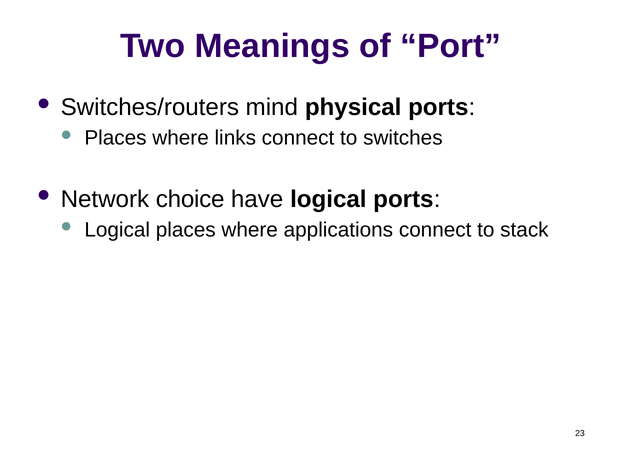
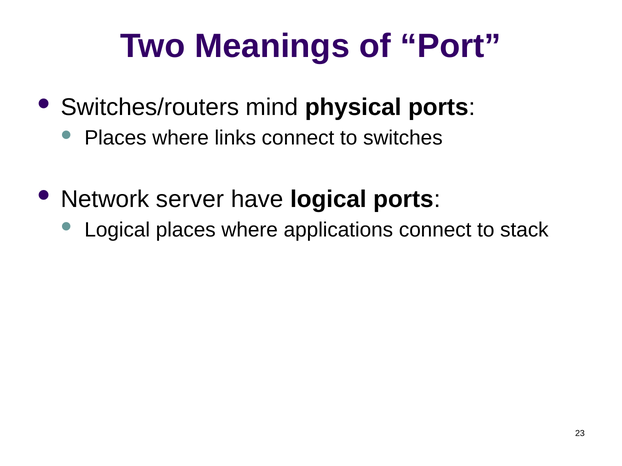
choice: choice -> server
